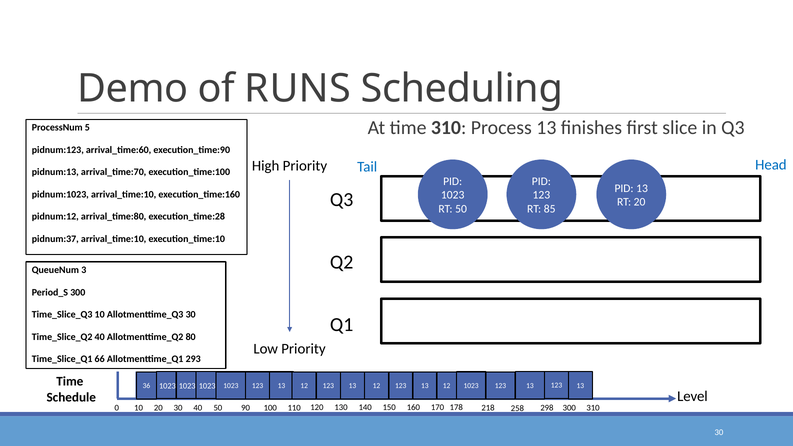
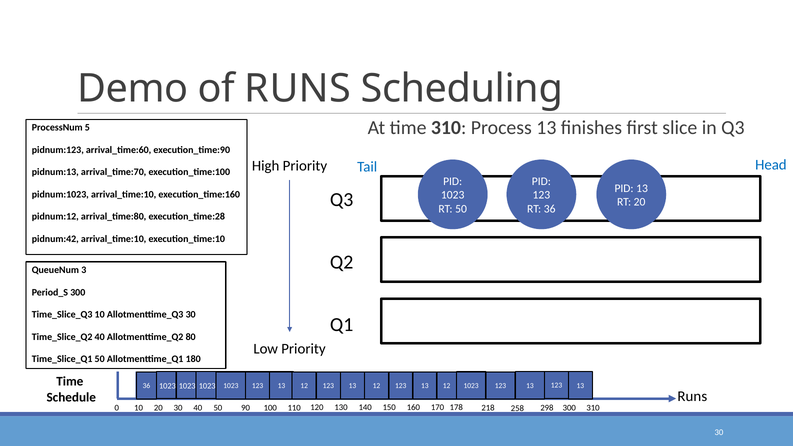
RT 85: 85 -> 36
pidnum:37: pidnum:37 -> pidnum:42
Time_Slice_Q1 66: 66 -> 50
293: 293 -> 180
Schedule Level: Level -> Runs
